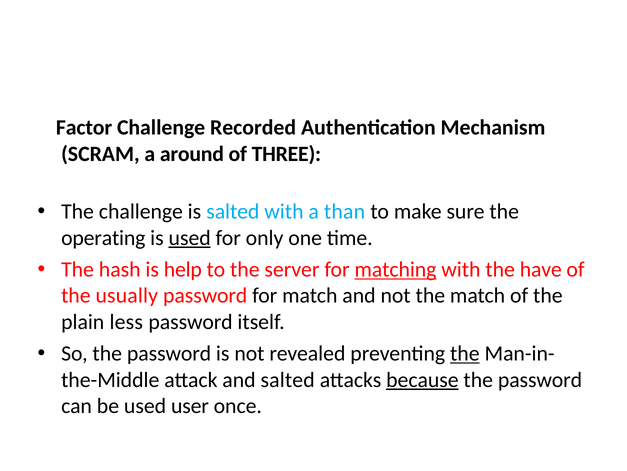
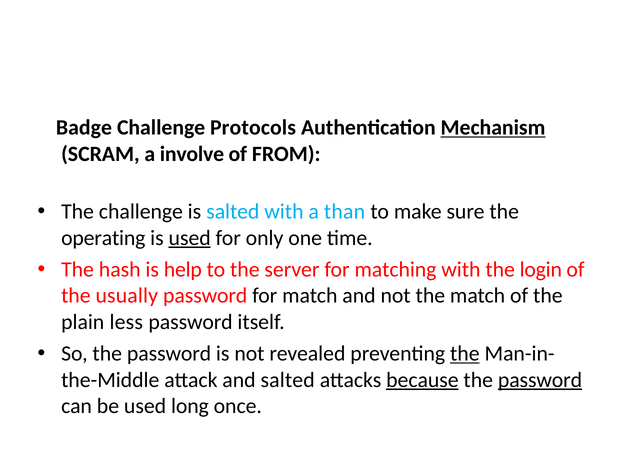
Factor: Factor -> Badge
Recorded: Recorded -> Protocols
Mechanism underline: none -> present
around: around -> involve
THREE: THREE -> FROM
matching underline: present -> none
have: have -> login
password at (540, 379) underline: none -> present
user: user -> long
